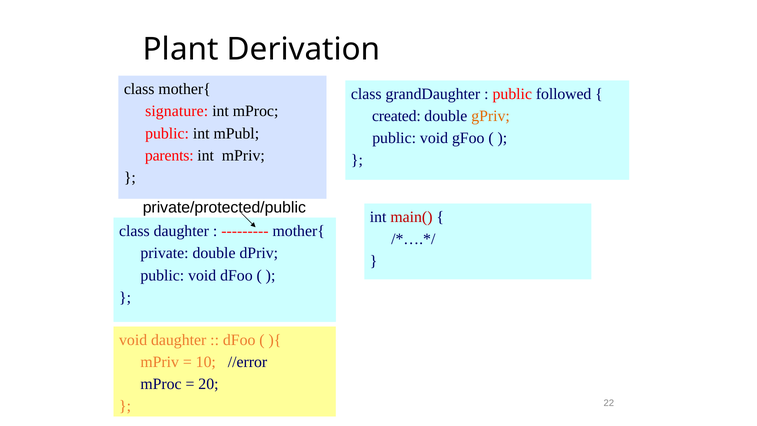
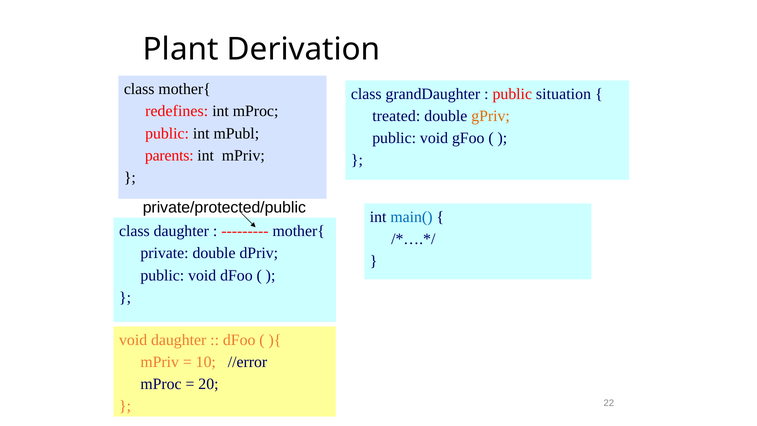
followed: followed -> situation
signature: signature -> redefines
created: created -> treated
main( colour: red -> blue
